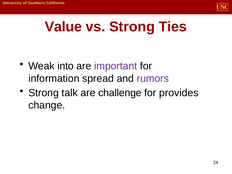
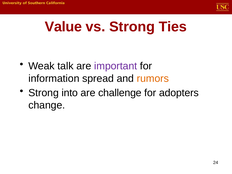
into: into -> talk
rumors colour: purple -> orange
talk: talk -> into
provides: provides -> adopters
